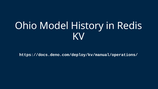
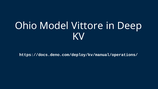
History: History -> Vittore
Redis: Redis -> Deep
